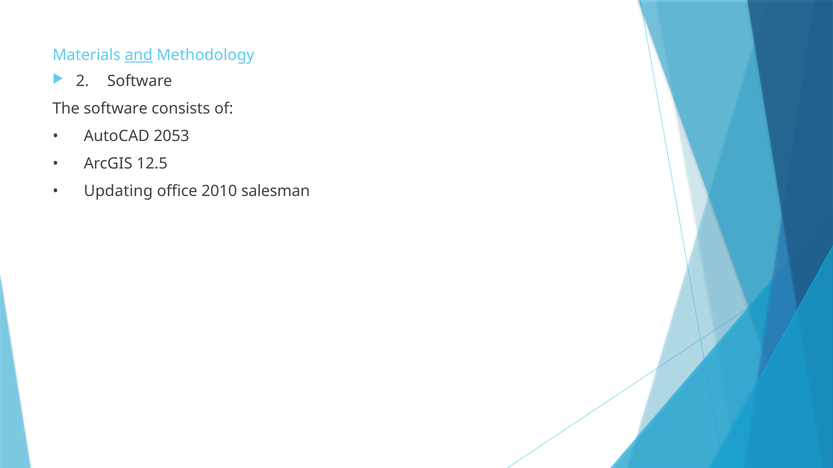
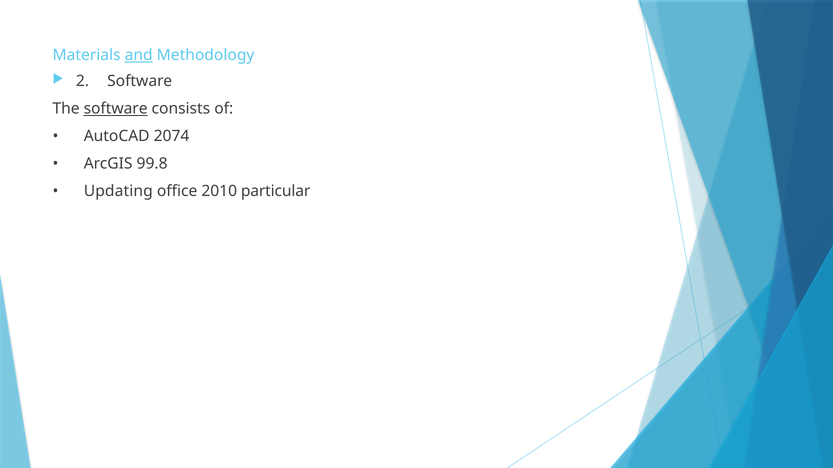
software at (116, 109) underline: none -> present
2053: 2053 -> 2074
12.5: 12.5 -> 99.8
salesman: salesman -> particular
